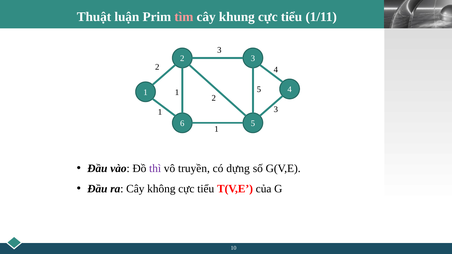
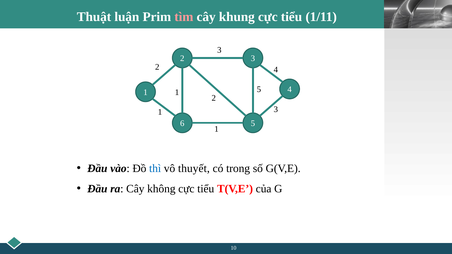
thì colour: purple -> blue
truyền: truyền -> thuyết
dựng: dựng -> trong
